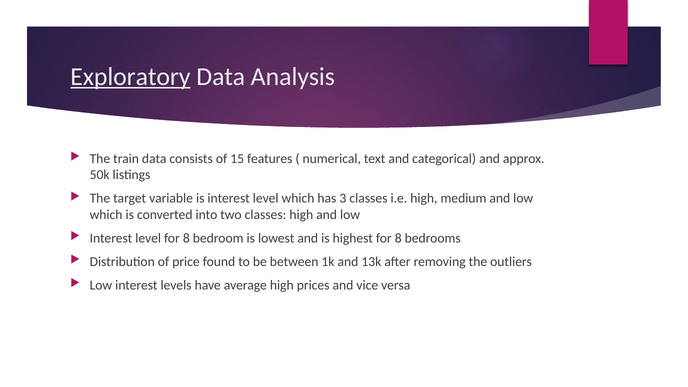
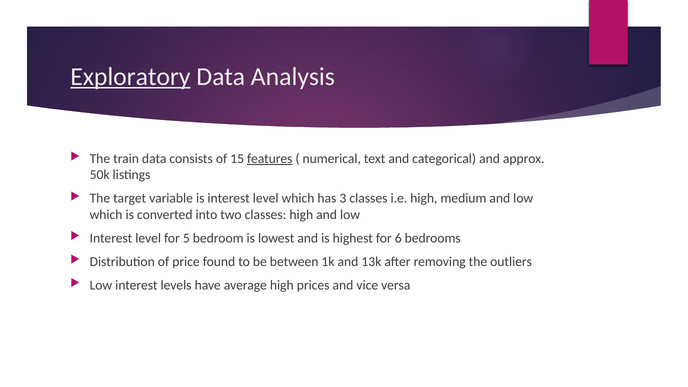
features underline: none -> present
level for 8: 8 -> 5
highest for 8: 8 -> 6
